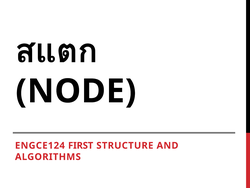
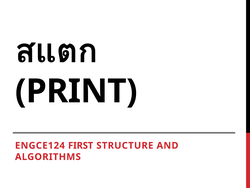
NODE: NODE -> PRINT
